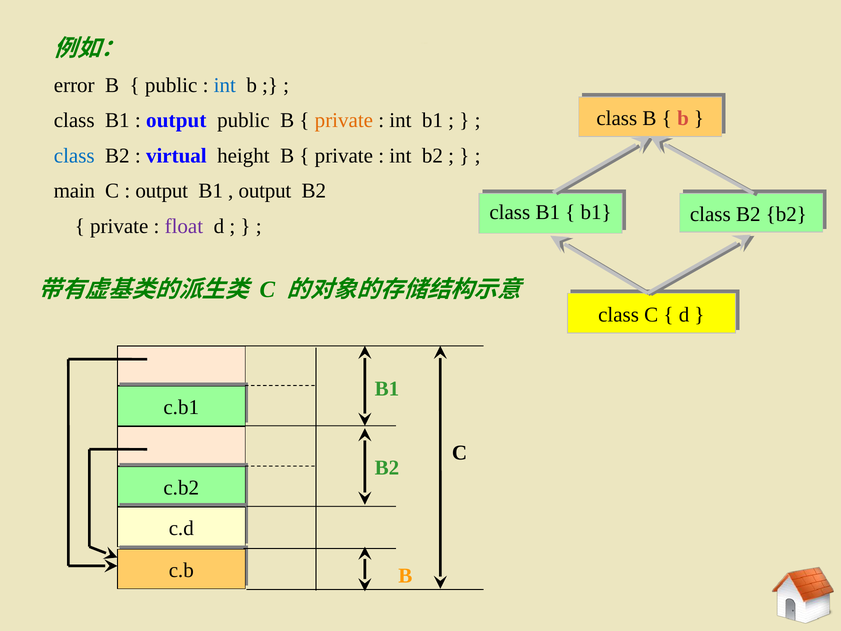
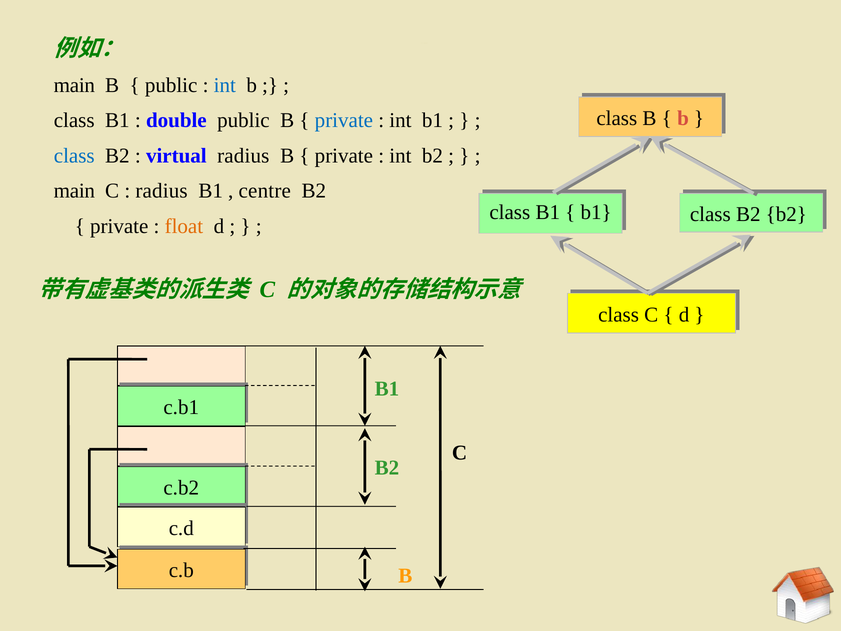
error at (74, 85): error -> main
output at (176, 120): output -> double
private at (344, 120) colour: orange -> blue
virtual height: height -> radius
output at (162, 191): output -> radius
output at (265, 191): output -> centre
float colour: purple -> orange
